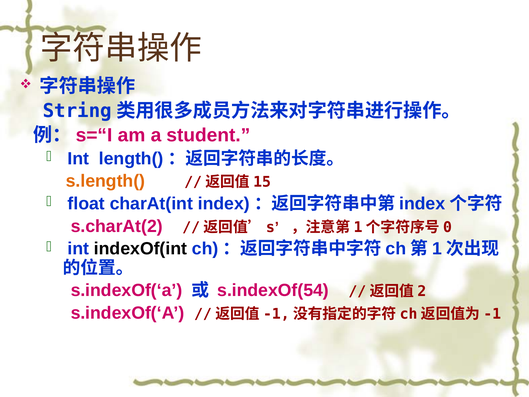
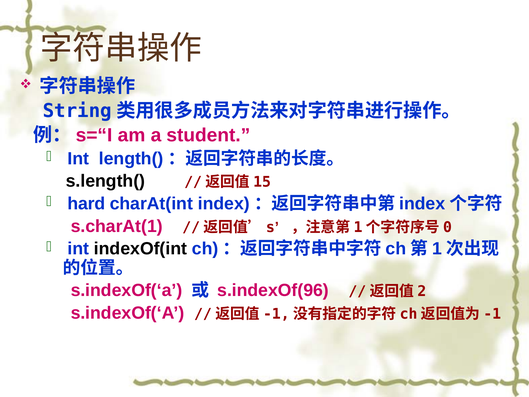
s.length( colour: orange -> black
float: float -> hard
s.charAt(2: s.charAt(2 -> s.charAt(1
s.indexOf(54: s.indexOf(54 -> s.indexOf(96
